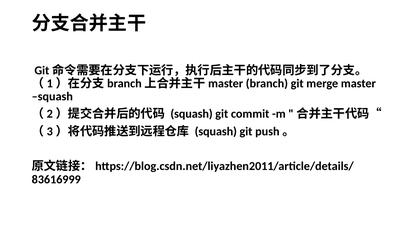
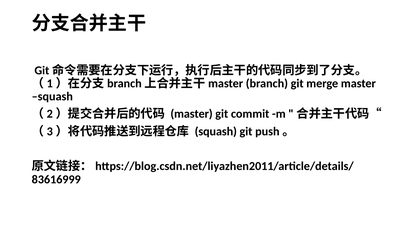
squash at (192, 114): squash -> master
